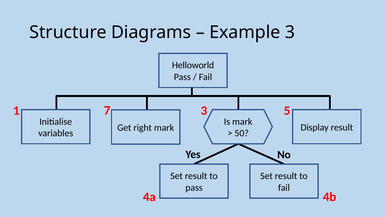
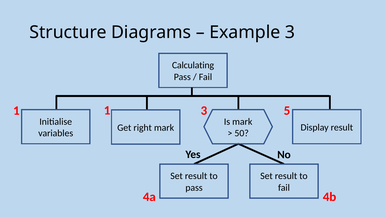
Helloworld: Helloworld -> Calculating
1 7: 7 -> 1
